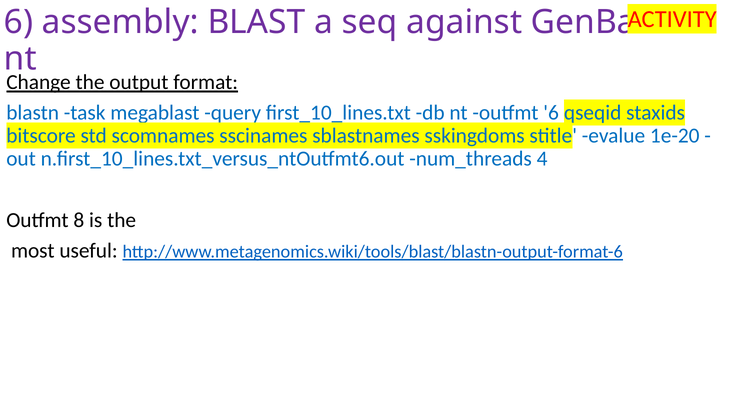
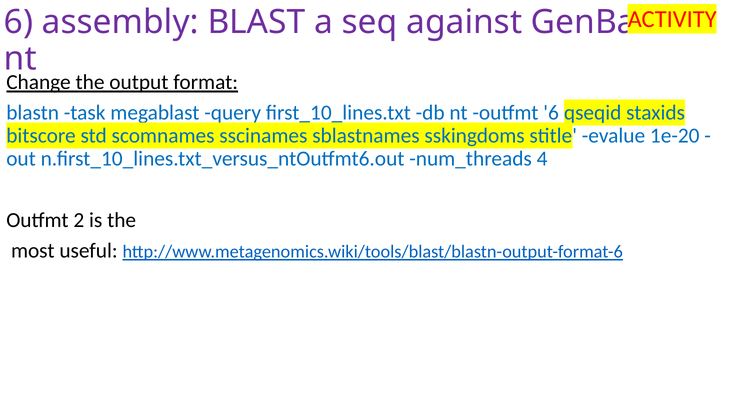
8: 8 -> 2
